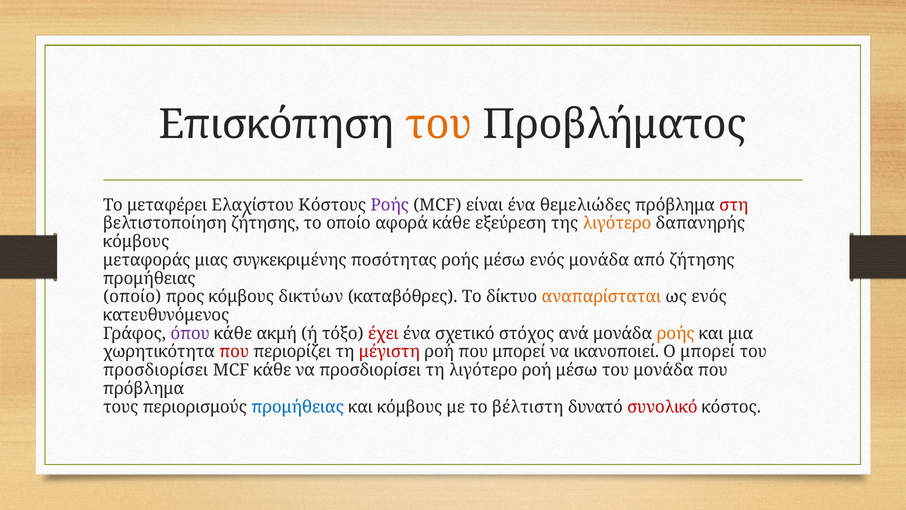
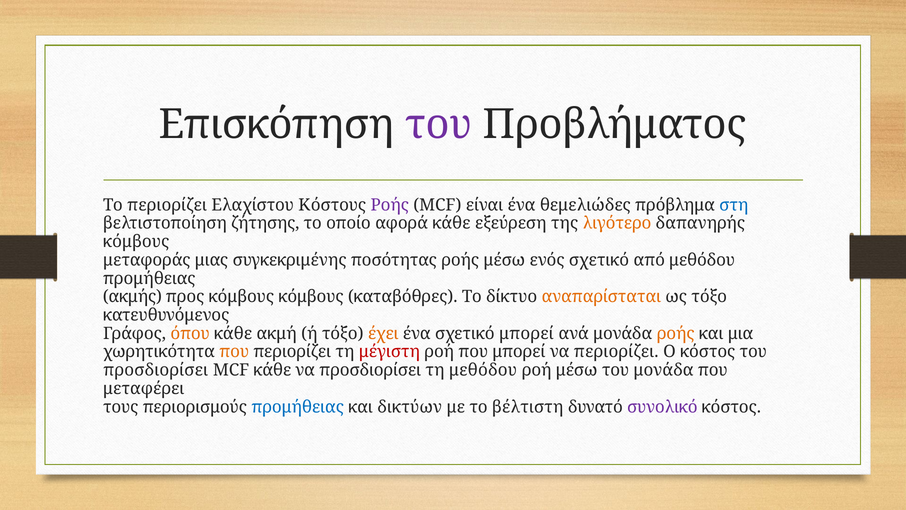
του at (439, 124) colour: orange -> purple
Το μεταφέρει: μεταφέρει -> περιορίζει
στη colour: red -> blue
ενός μονάδα: μονάδα -> σχετικό
από ζήτησης: ζήτησης -> μεθόδου
οποίο at (132, 297): οποίο -> ακμής
κόμβους δικτύων: δικτύων -> κόμβους
ως ενός: ενός -> τόξο
όπου colour: purple -> orange
έχει colour: red -> orange
σχετικό στόχος: στόχος -> μπορεί
που at (234, 352) colour: red -> orange
να ικανοποιεί: ικανοποιεί -> περιορίζει
Ο μπορεί: μπορεί -> κόστος
τη λιγότερο: λιγότερο -> μεθόδου
πρόβλημα at (144, 388): πρόβλημα -> μεταφέρει
και κόμβους: κόμβους -> δικτύων
συνολικό colour: red -> purple
